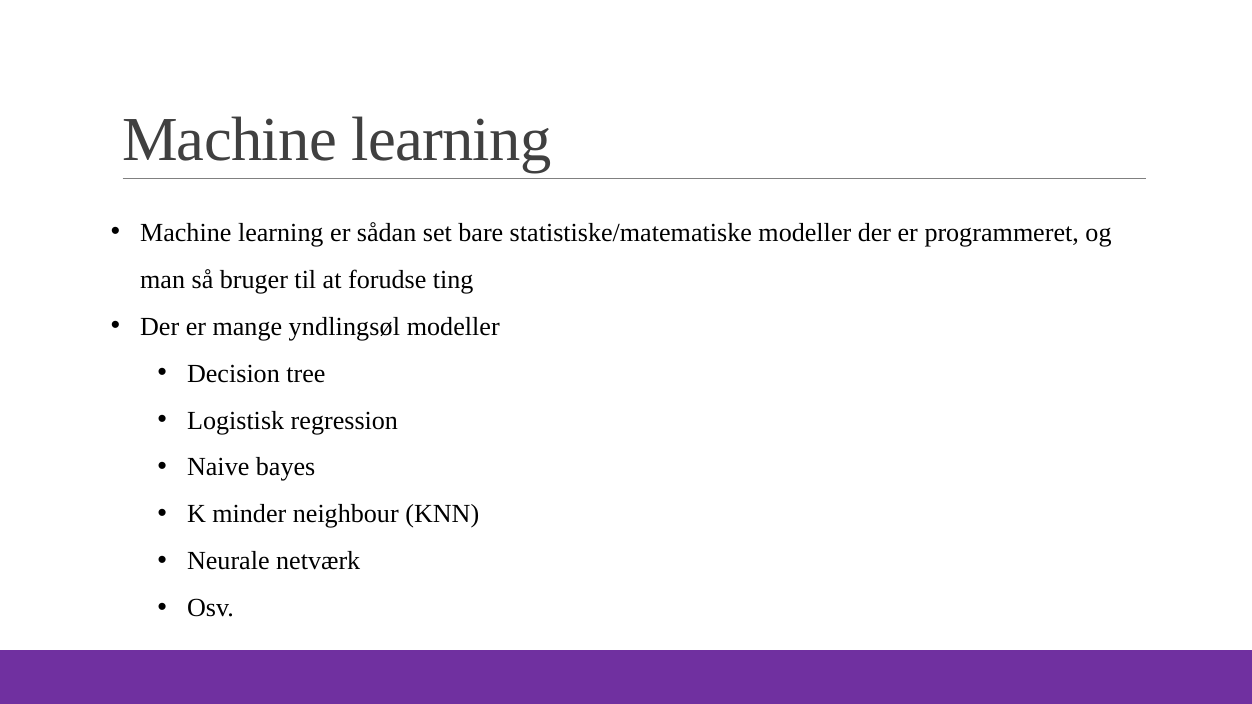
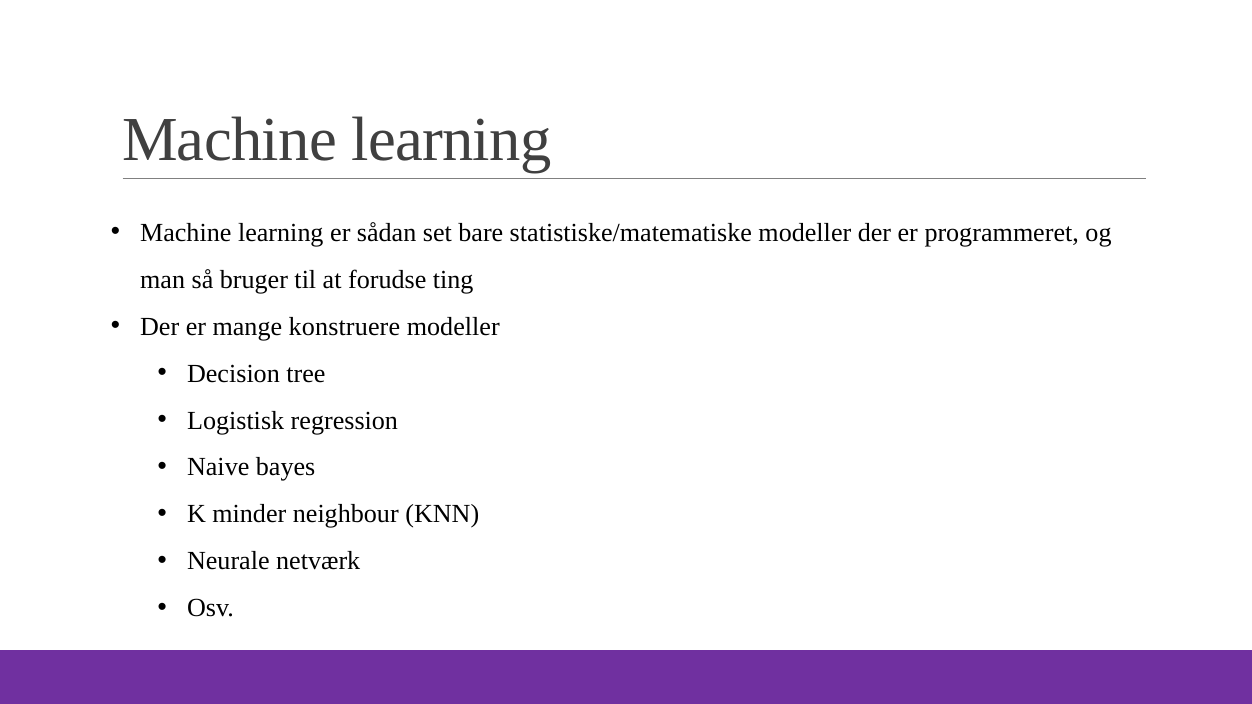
yndlingsøl: yndlingsøl -> konstruere
